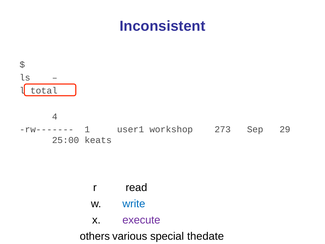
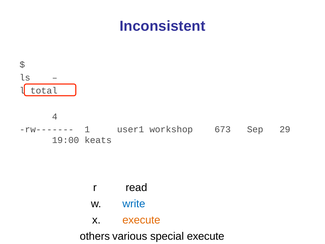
273: 273 -> 673
25:00: 25:00 -> 19:00
execute at (141, 220) colour: purple -> orange
special thedate: thedate -> execute
